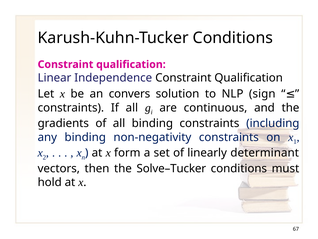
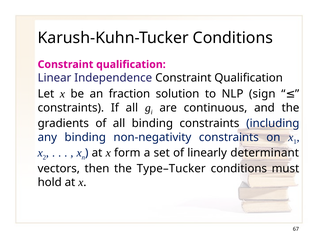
convers: convers -> fraction
Solve–Tucker: Solve–Tucker -> Type–Tucker
